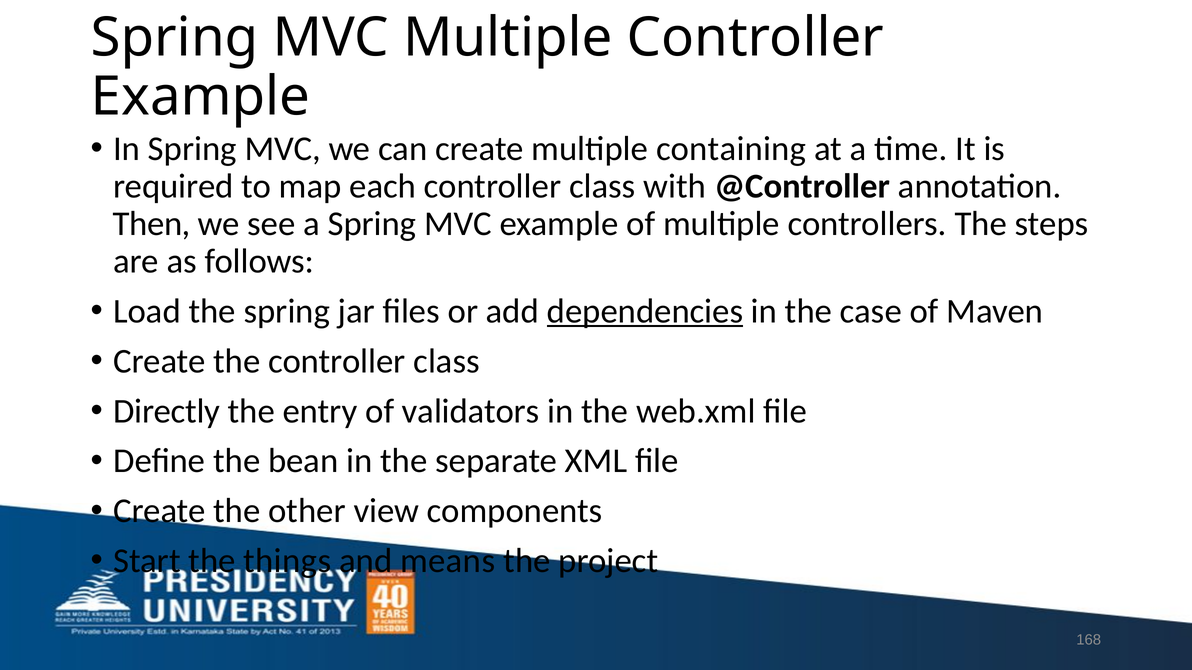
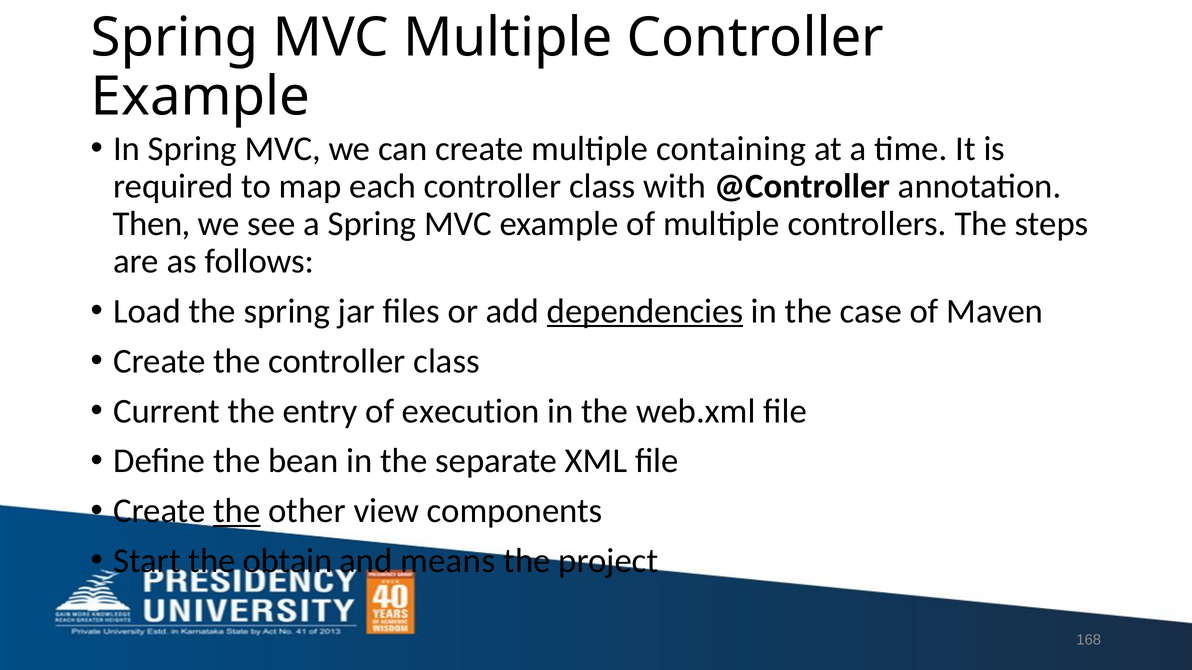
Directly: Directly -> Current
validators: validators -> execution
the at (237, 511) underline: none -> present
things: things -> obtain
